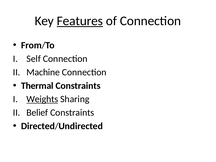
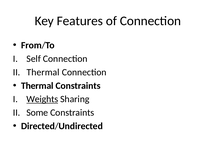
Features underline: present -> none
Machine at (43, 72): Machine -> Thermal
Belief: Belief -> Some
